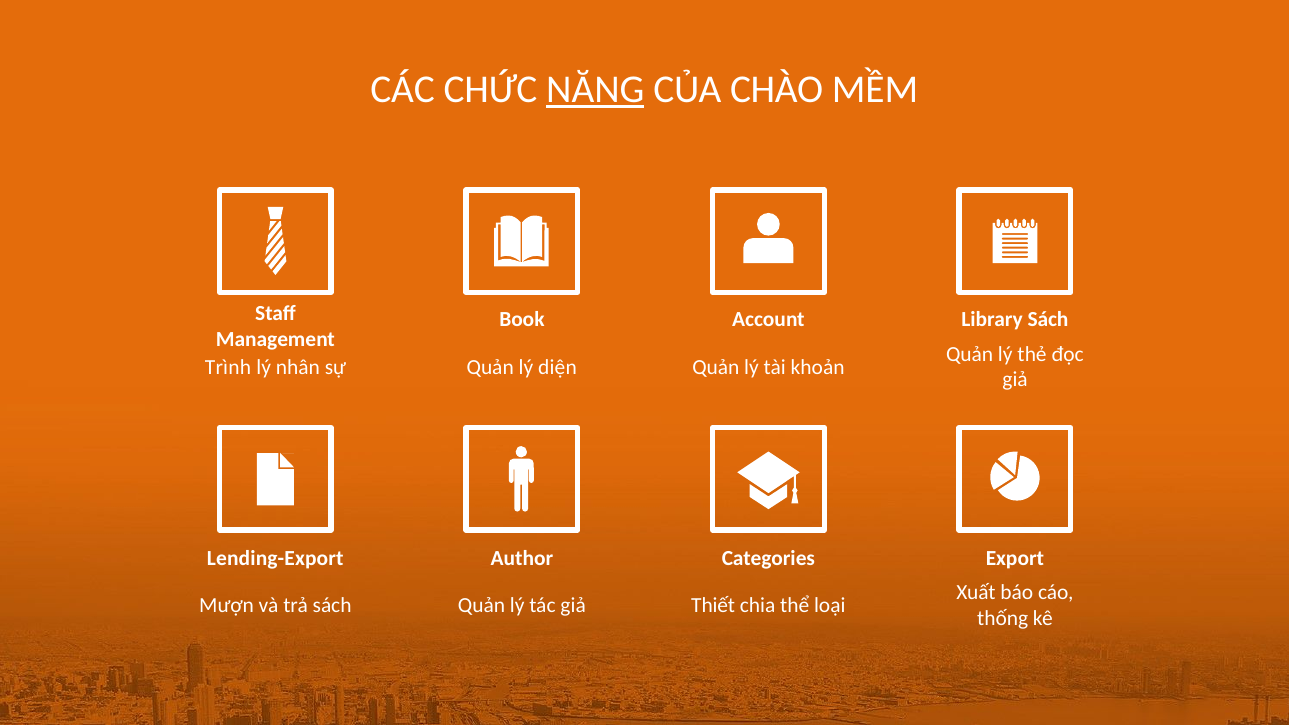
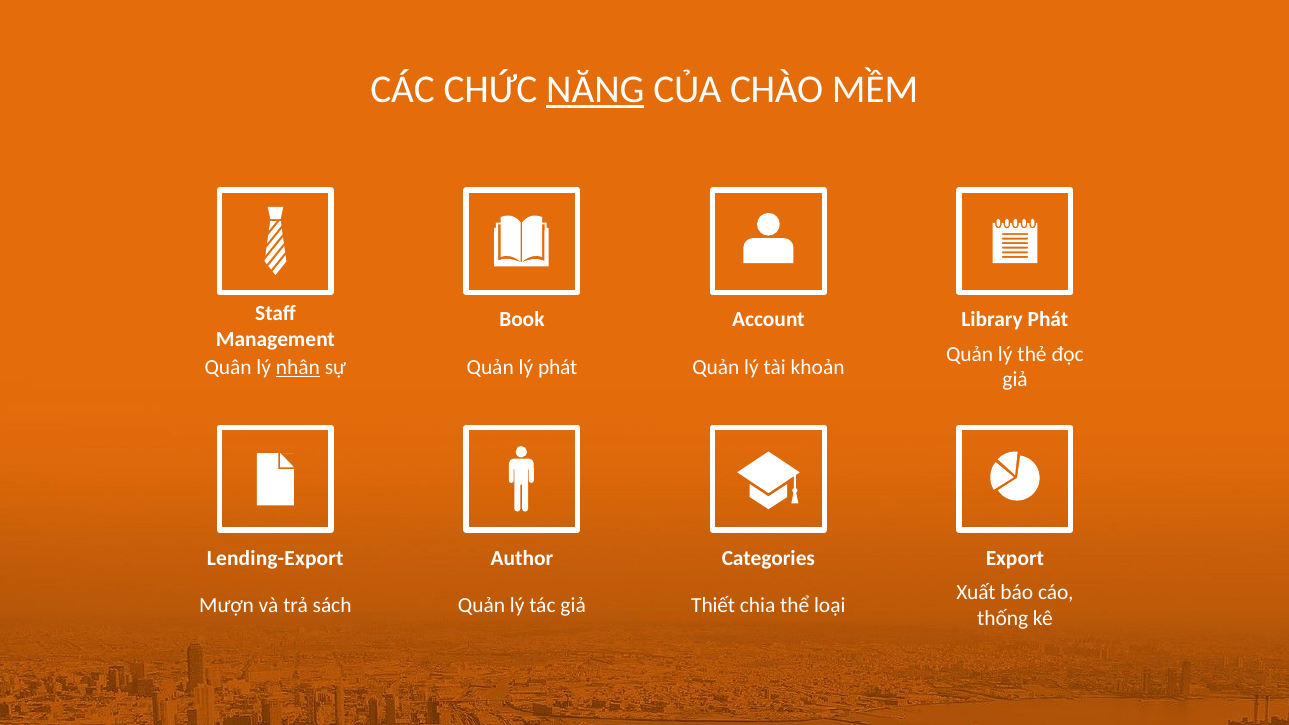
Library Sách: Sách -> Phát
Trình: Trình -> Quân
nhân underline: none -> present
lý diện: diện -> phát
